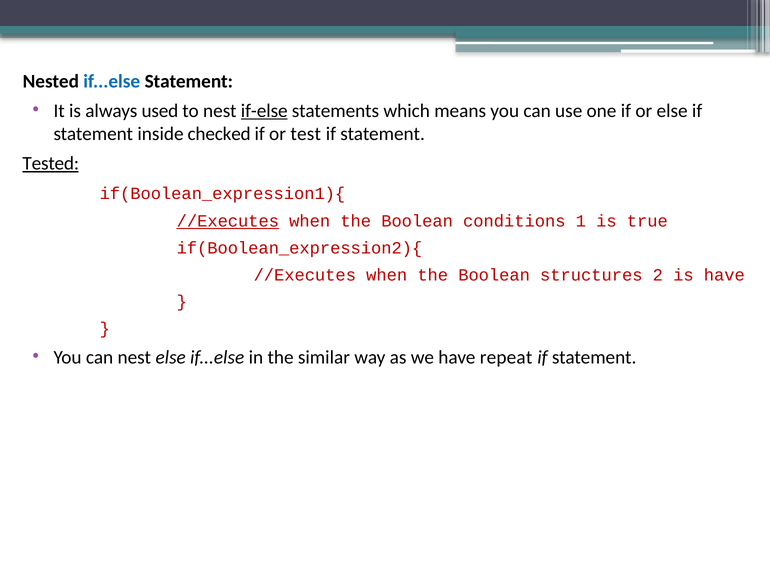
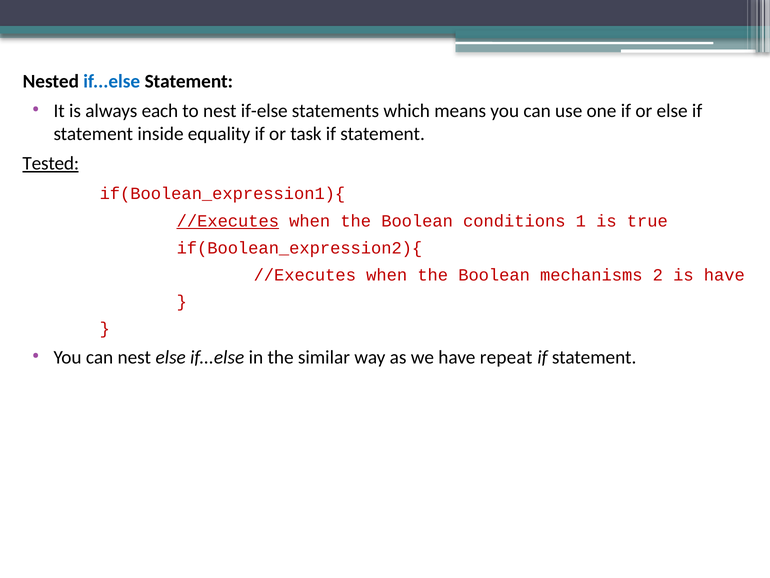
used: used -> each
if-else underline: present -> none
checked: checked -> equality
test: test -> task
structures: structures -> mechanisms
